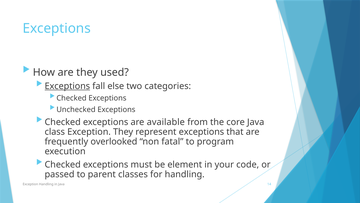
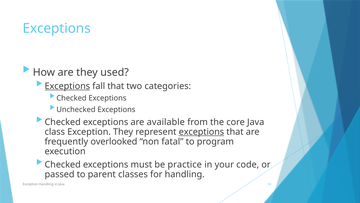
fall else: else -> that
exceptions at (201, 132) underline: none -> present
element: element -> practice
